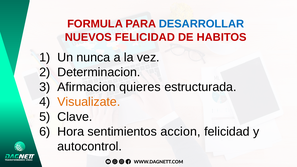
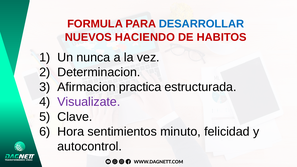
NUEVOS FELICIDAD: FELICIDAD -> HACIENDO
quieres: quieres -> practica
Visualizate colour: orange -> purple
accion: accion -> minuto
